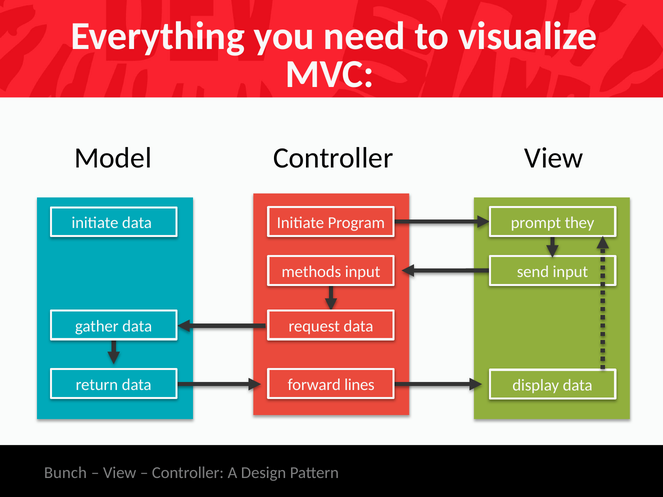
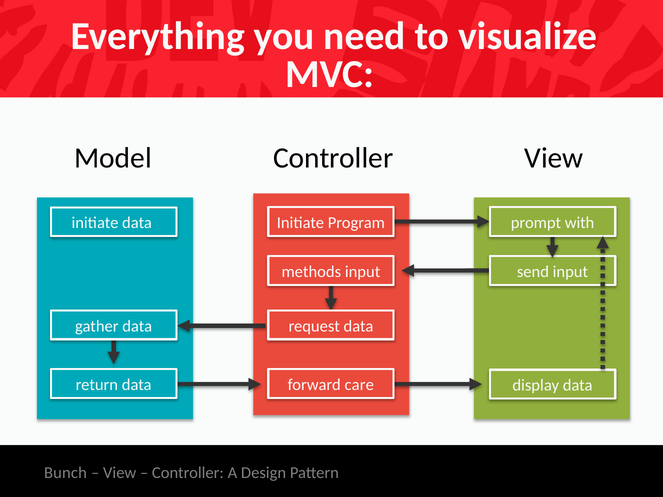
they: they -> with
lines: lines -> care
